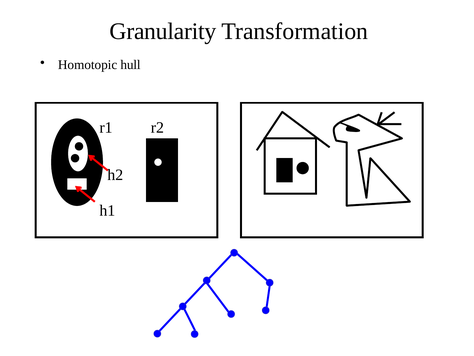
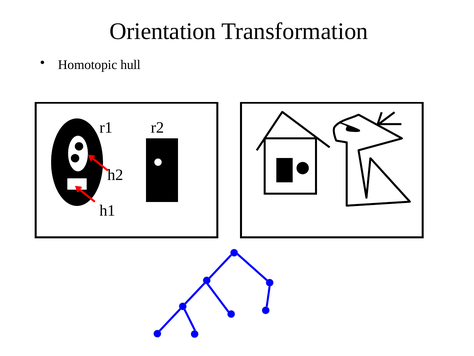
Granularity: Granularity -> Orientation
